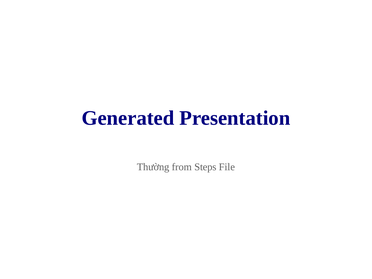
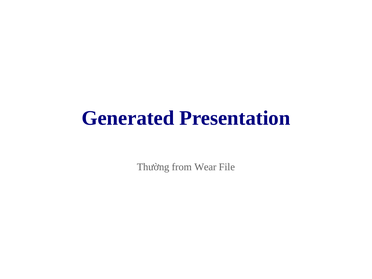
Steps: Steps -> Wear
